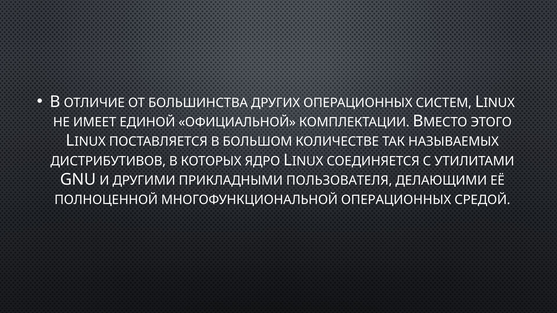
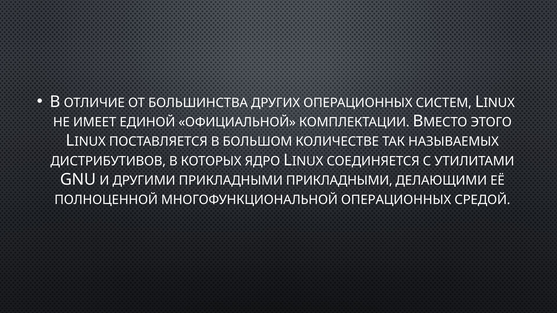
ПРИКЛАДНЫМИ ПОЛЬЗОВАТЕЛЯ: ПОЛЬЗОВАТЕЛЯ -> ПРИКЛАДНЫМИ
